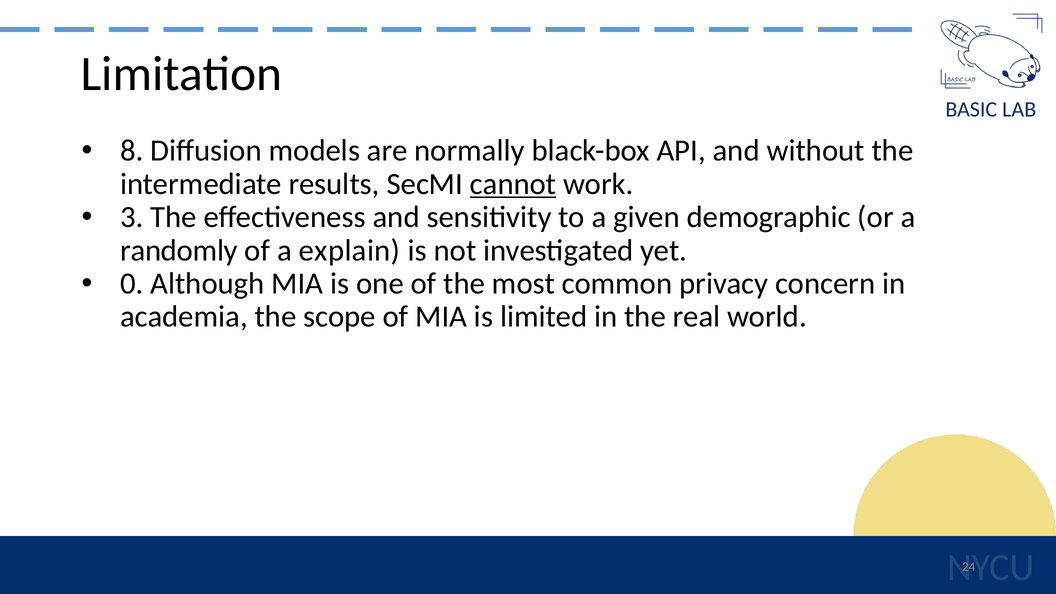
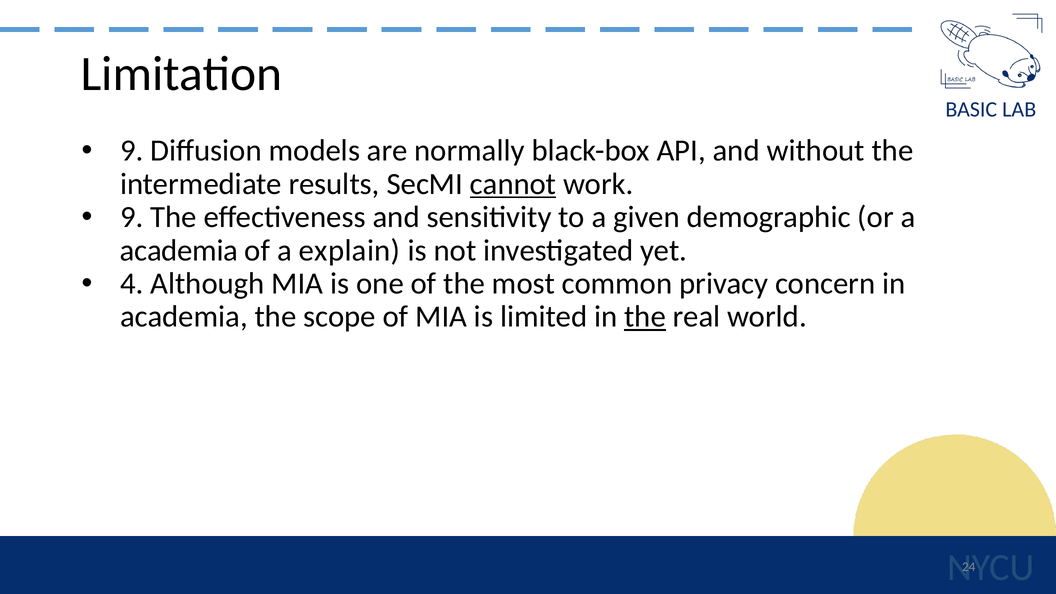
8 at (132, 151): 8 -> 9
3 at (132, 217): 3 -> 9
randomly at (179, 250): randomly -> academia
0: 0 -> 4
the at (645, 317) underline: none -> present
